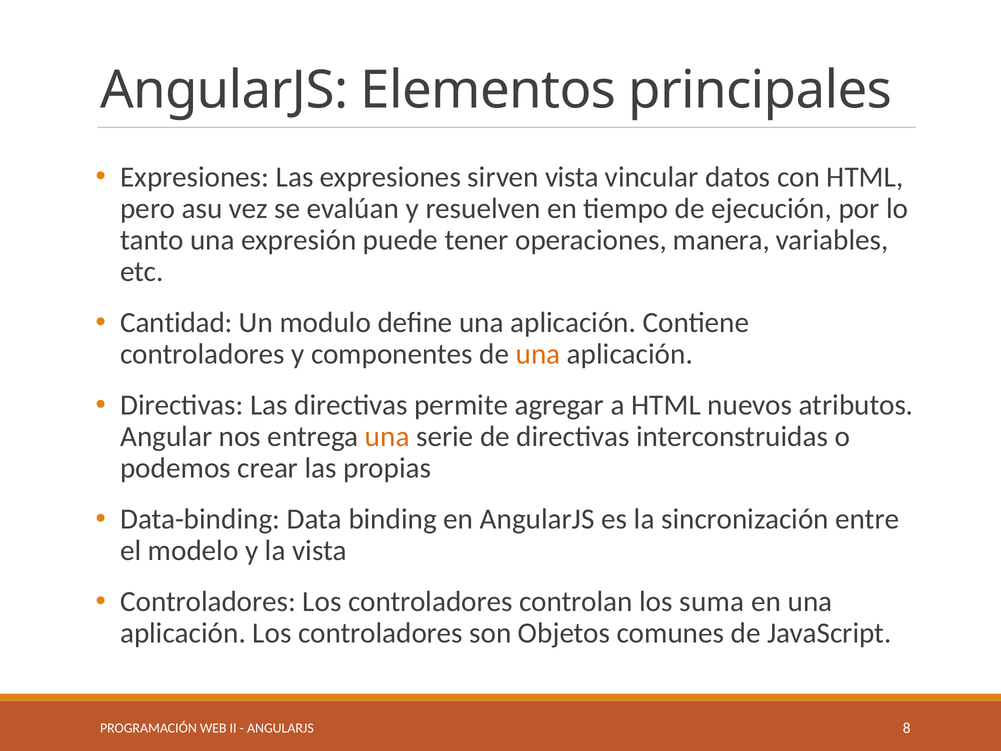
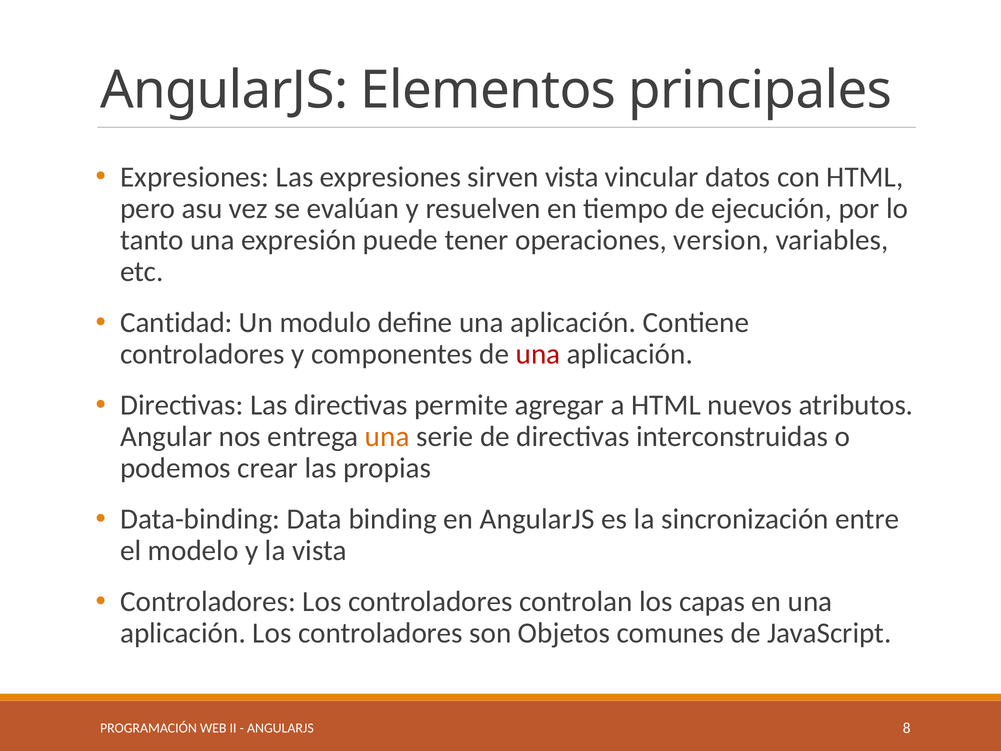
manera: manera -> version
una at (538, 354) colour: orange -> red
suma: suma -> capas
